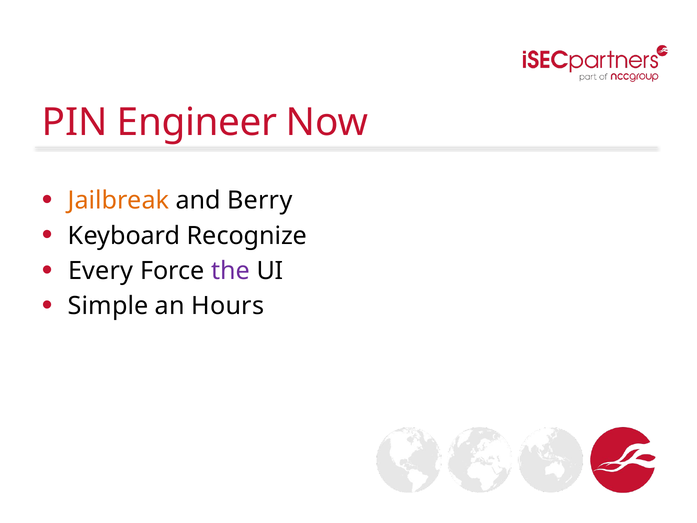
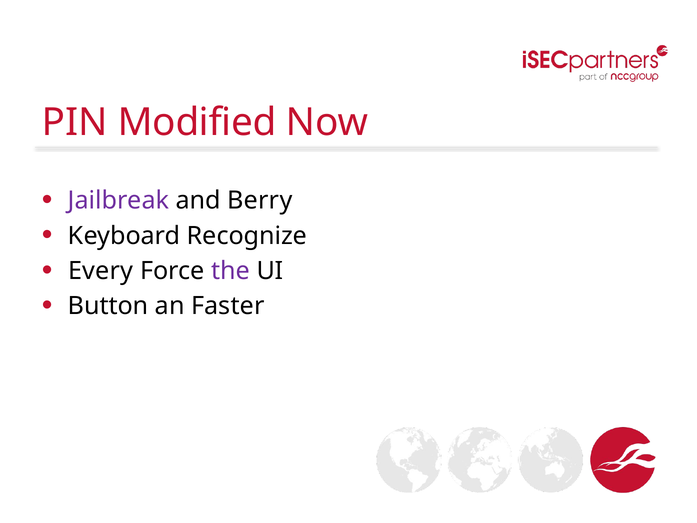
Engineer: Engineer -> Modified
Jailbreak colour: orange -> purple
Simple: Simple -> Button
Hours: Hours -> Faster
